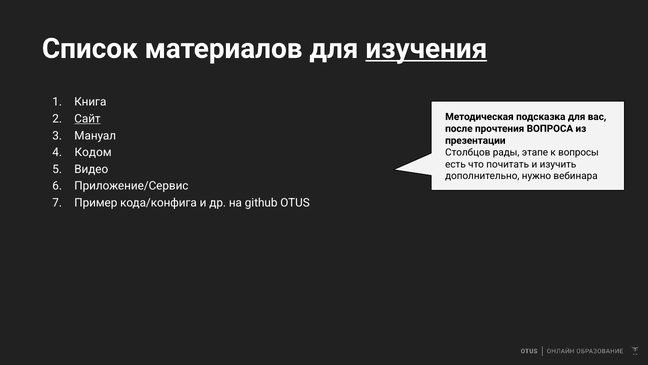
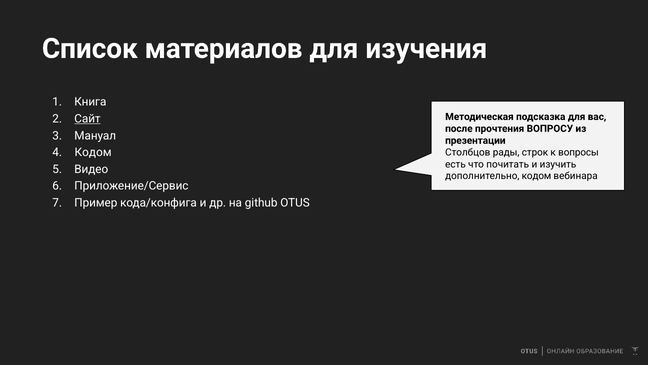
изучения underline: present -> none
ВОПРОСА: ВОПРОСА -> ВОПРОСУ
этапе: этапе -> строк
дополнительно нужно: нужно -> кодом
